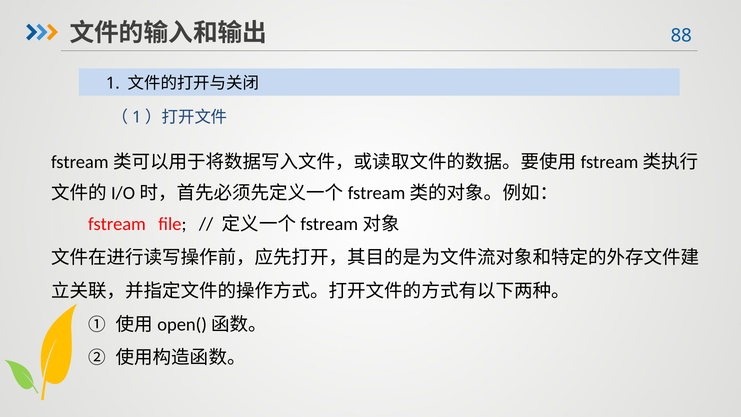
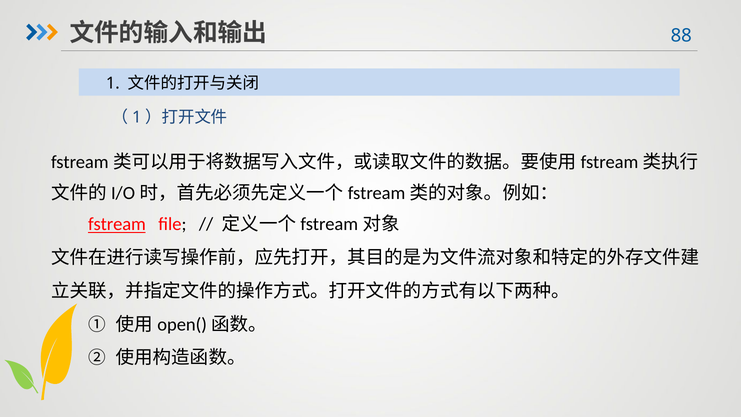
fstream underline: none -> present
